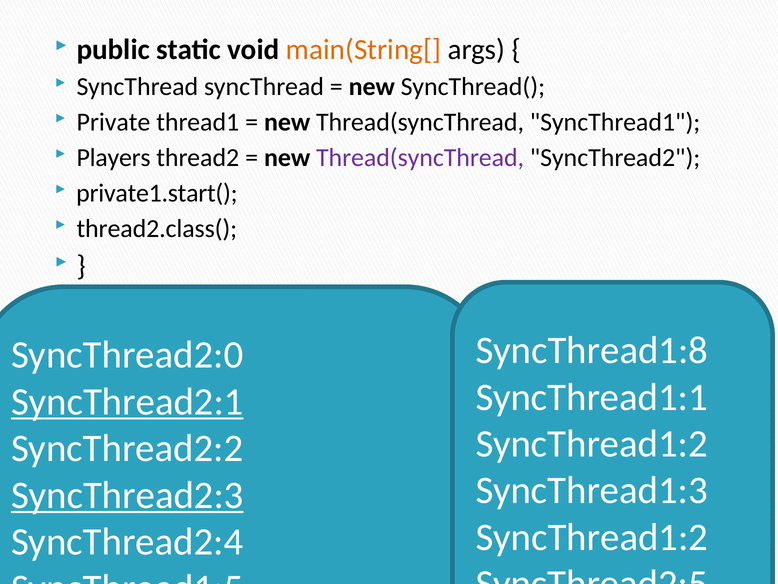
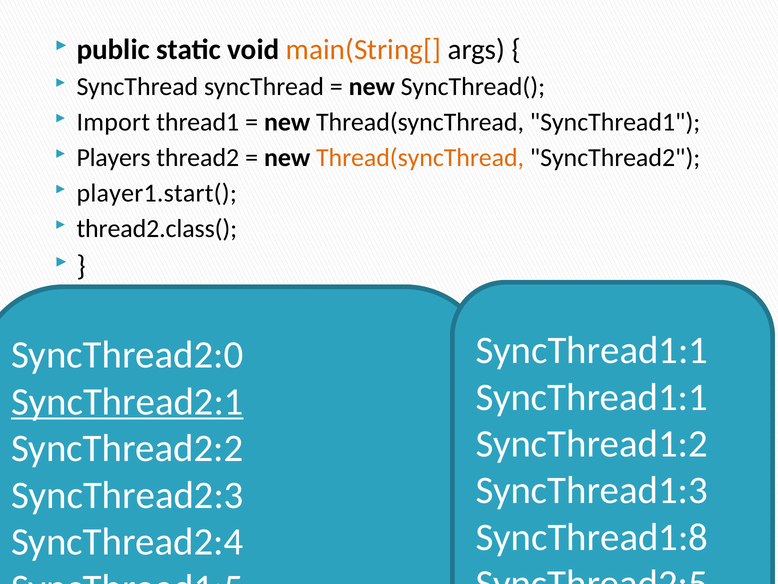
Private: Private -> Import
Thread(syncThread at (420, 157) colour: purple -> orange
private1.start(: private1.start( -> player1.start(
SyncThread1:8 at (592, 350): SyncThread1:8 -> SyncThread1:1
SyncThread2:3 underline: present -> none
SyncThread1:2 at (592, 537): SyncThread1:2 -> SyncThread1:8
